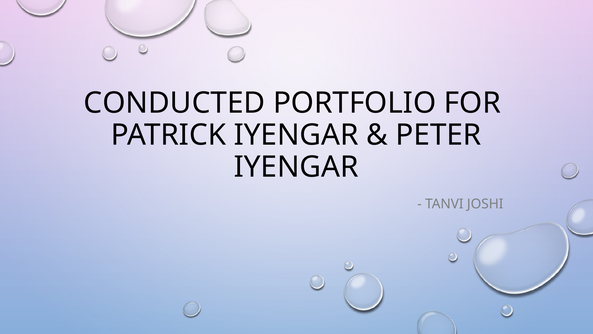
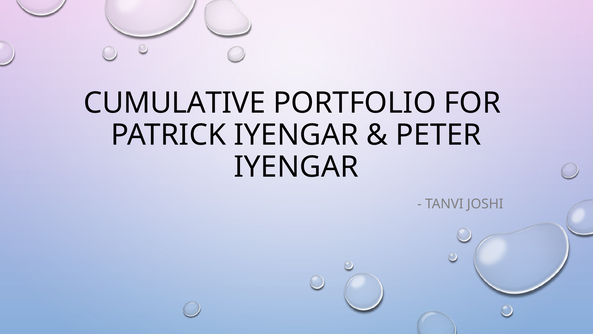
CONDUCTED: CONDUCTED -> CUMULATIVE
